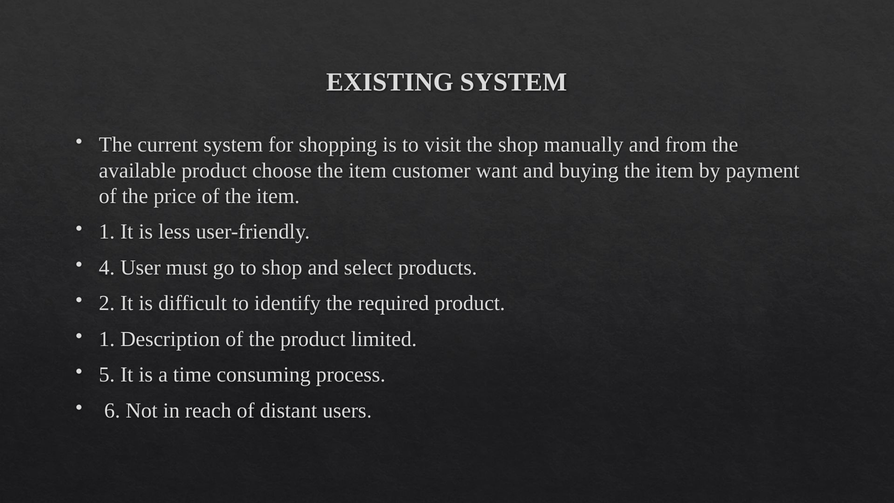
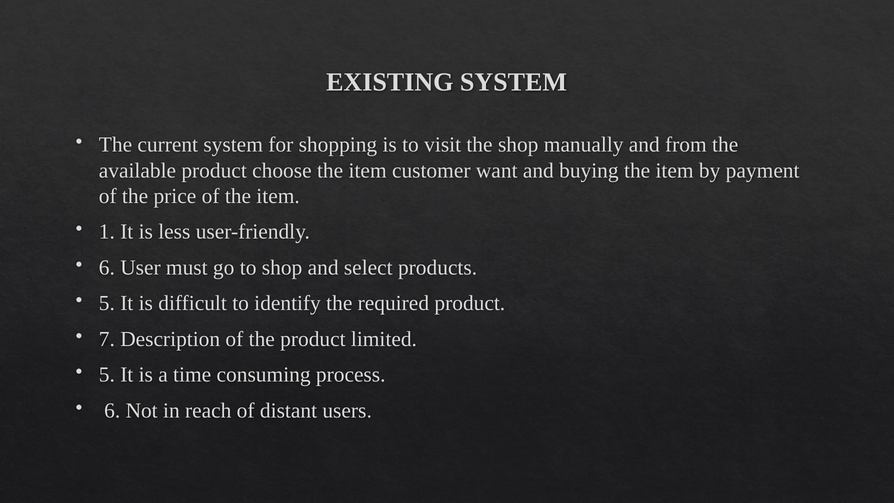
4 at (107, 268): 4 -> 6
2 at (107, 303): 2 -> 5
1 at (107, 339): 1 -> 7
